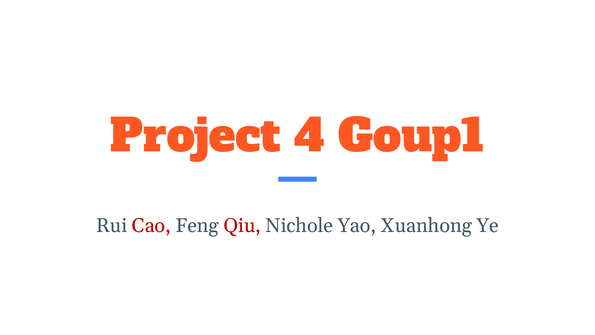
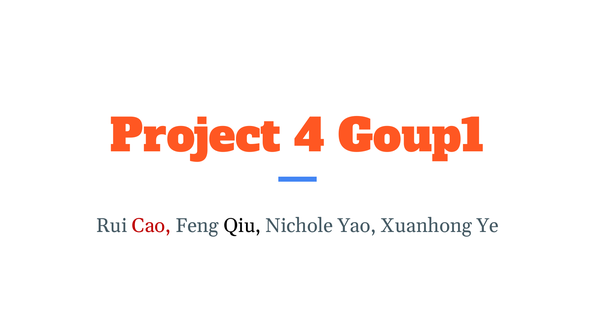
Qiu colour: red -> black
